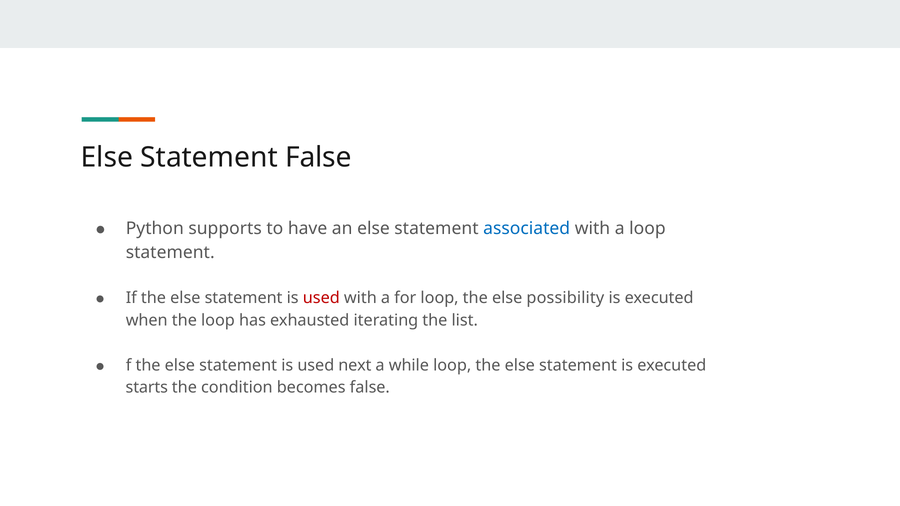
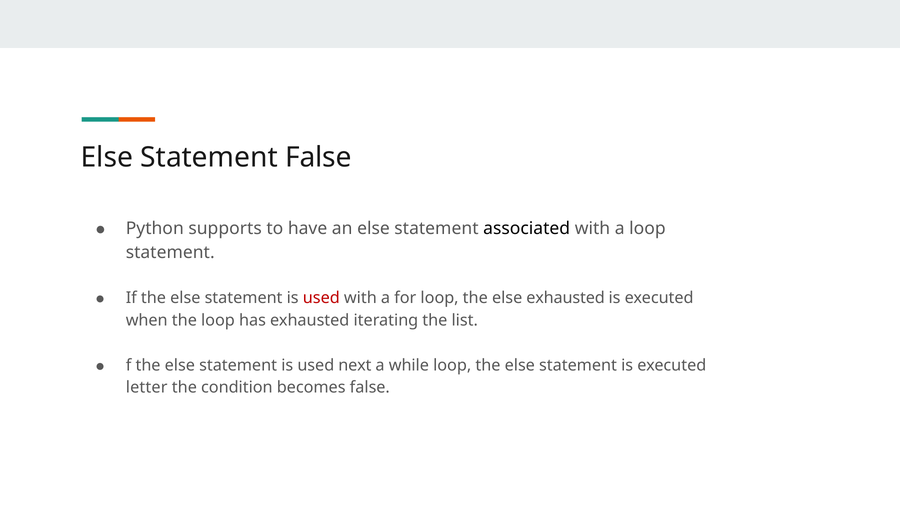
associated colour: blue -> black
else possibility: possibility -> exhausted
starts: starts -> letter
